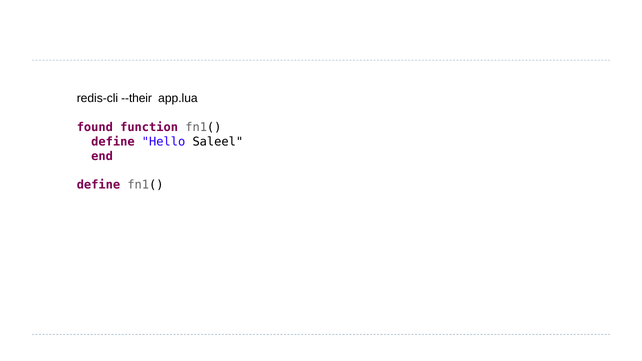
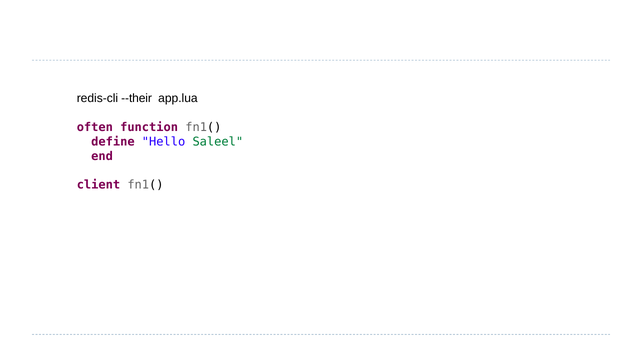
found: found -> often
Saleel colour: black -> green
define at (98, 185): define -> client
